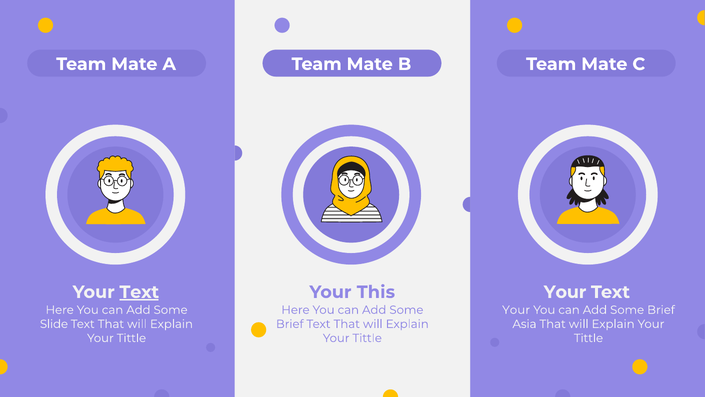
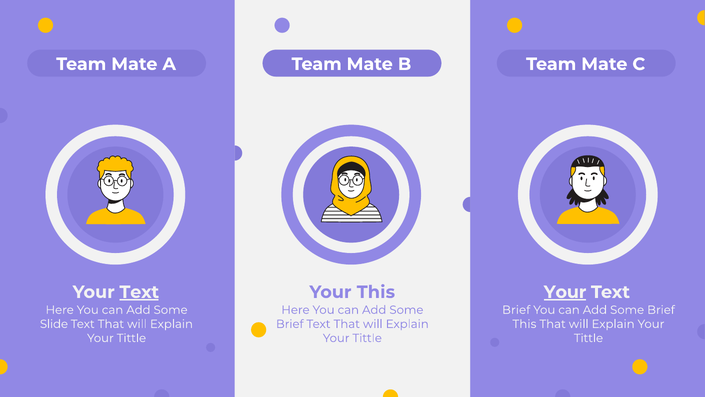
Your at (565, 292) underline: none -> present
Your at (516, 310): Your -> Brief
Asia at (525, 324): Asia -> This
